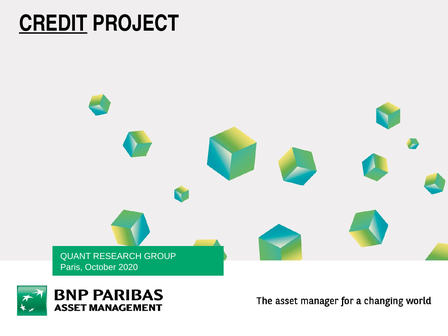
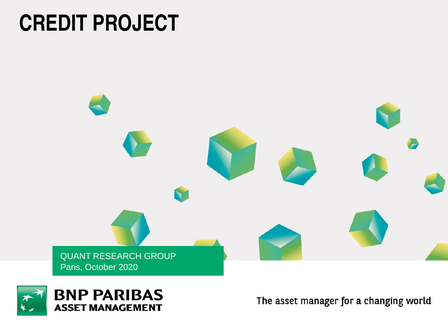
CREDIT underline: present -> none
